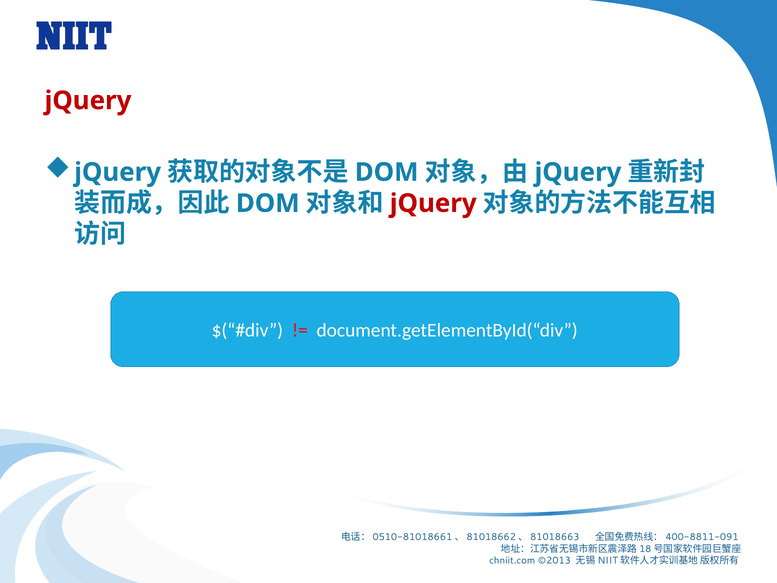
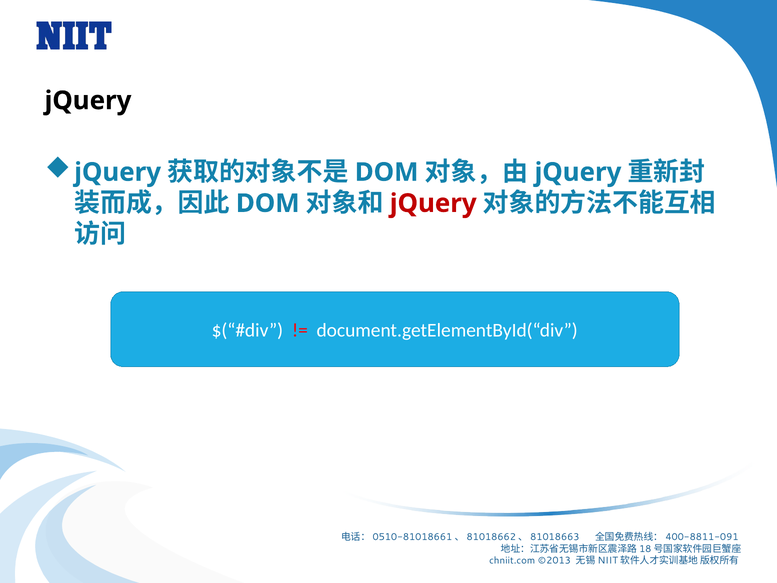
jQuery at (88, 101) colour: red -> black
